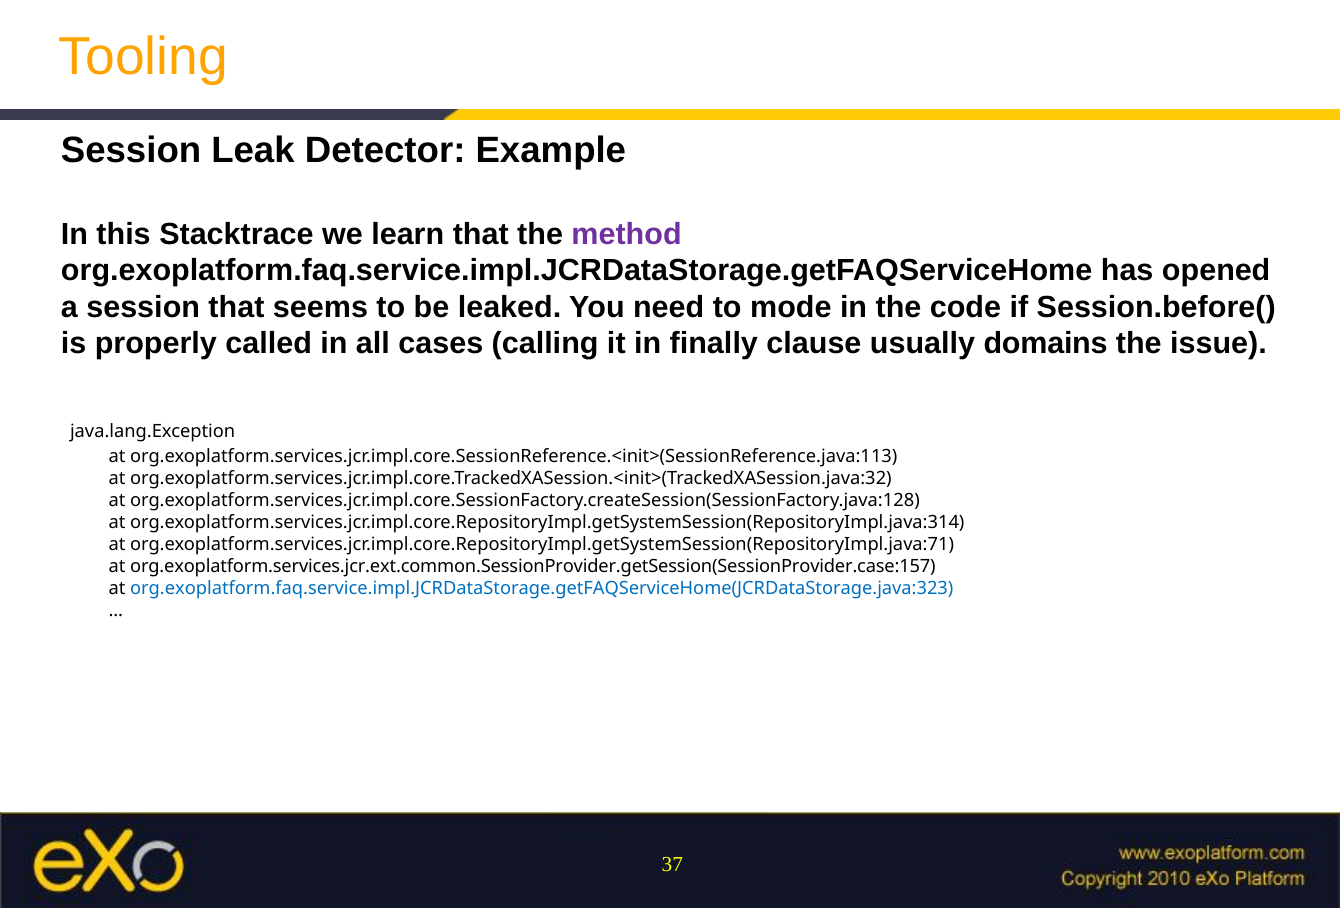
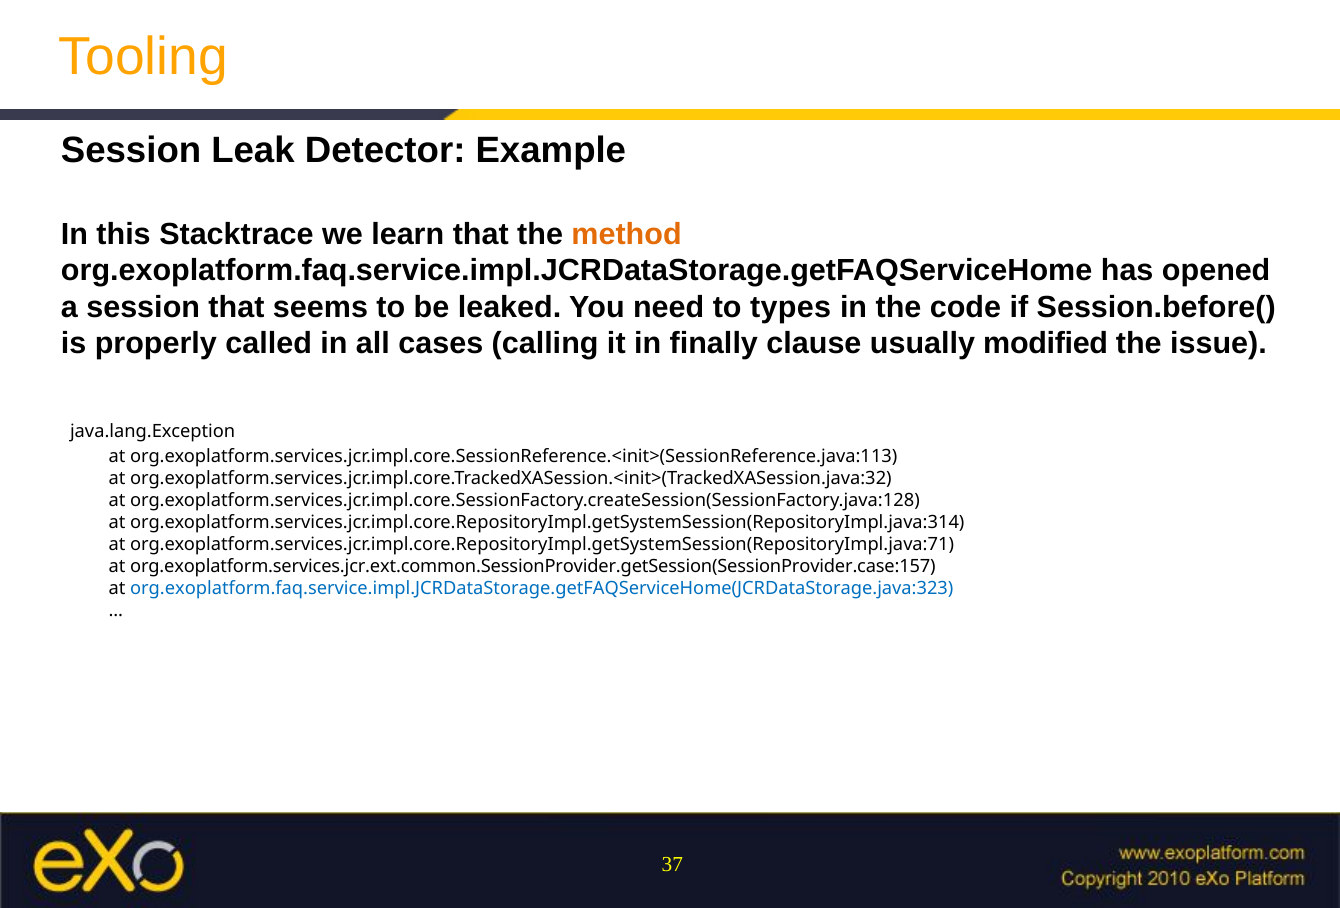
method colour: purple -> orange
mode: mode -> types
domains: domains -> modified
